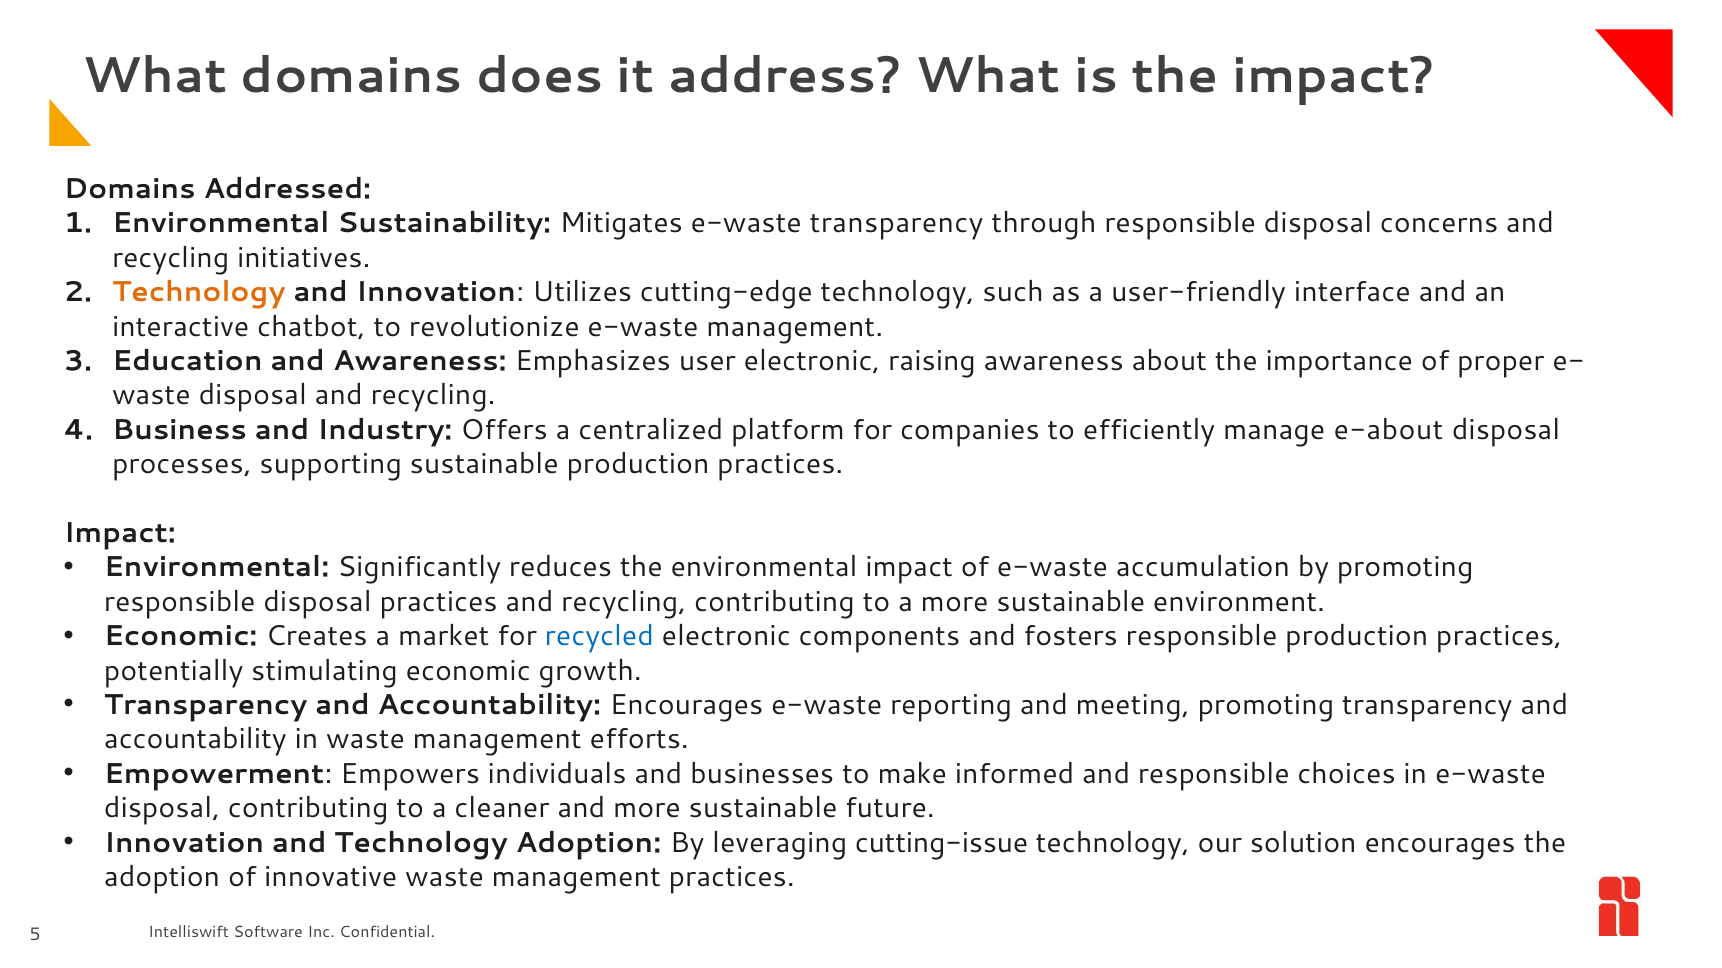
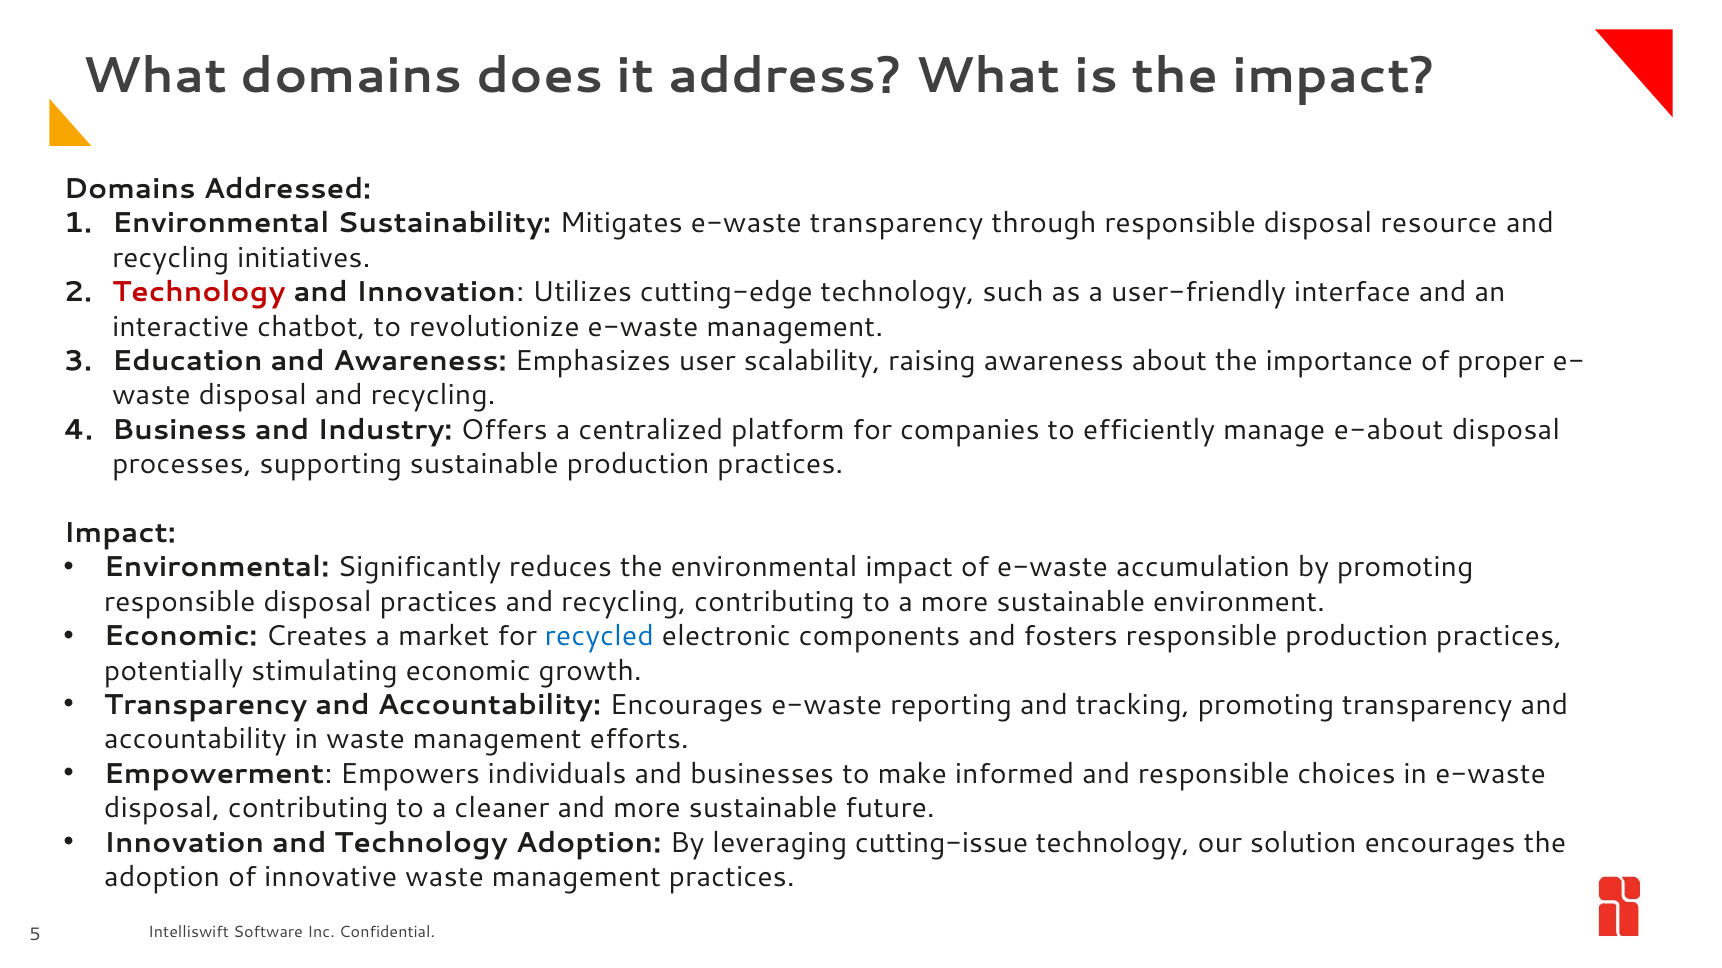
concerns: concerns -> resource
Technology at (199, 293) colour: orange -> red
user electronic: electronic -> scalability
meeting: meeting -> tracking
